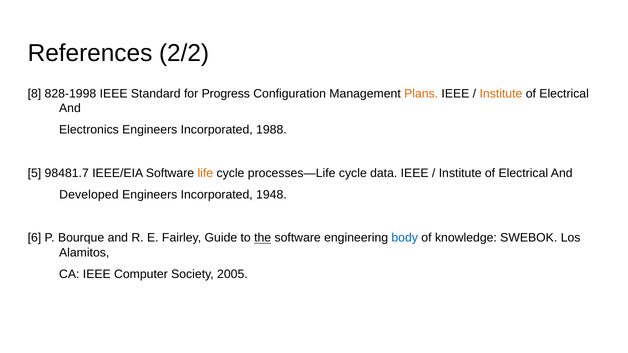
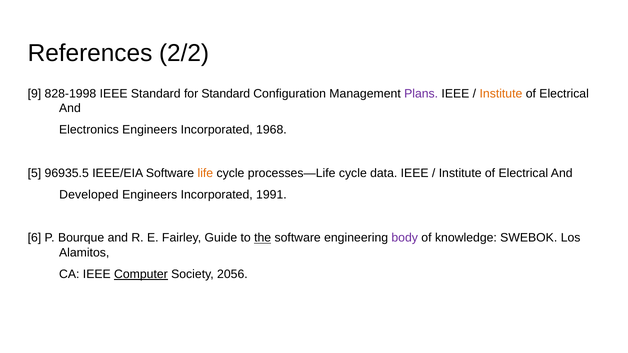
8: 8 -> 9
for Progress: Progress -> Standard
Plans colour: orange -> purple
1988: 1988 -> 1968
98481.7: 98481.7 -> 96935.5
1948: 1948 -> 1991
body colour: blue -> purple
Computer underline: none -> present
2005: 2005 -> 2056
